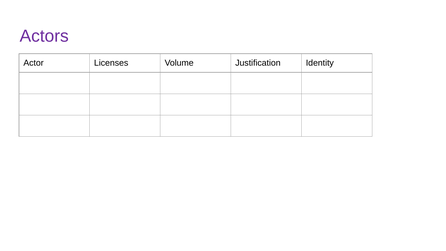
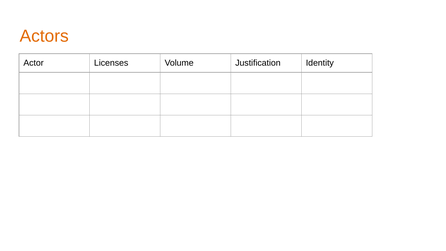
Actors colour: purple -> orange
